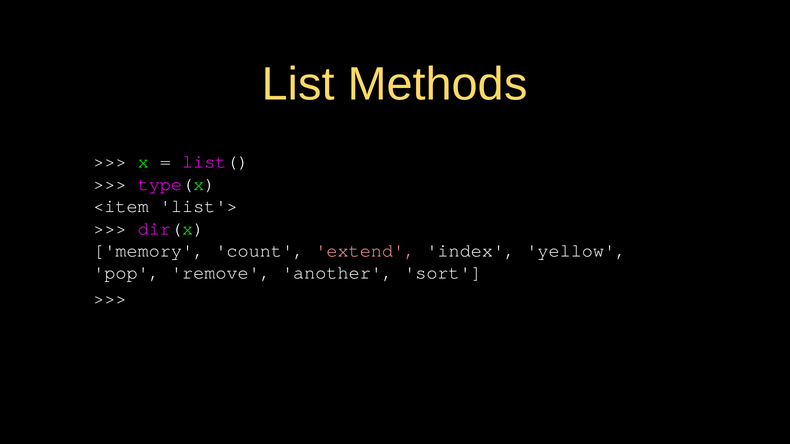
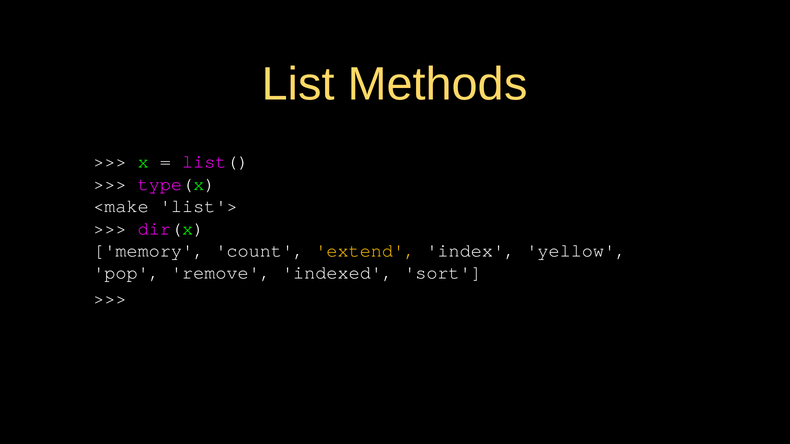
<item: <item -> <make
extend colour: pink -> yellow
another: another -> indexed
